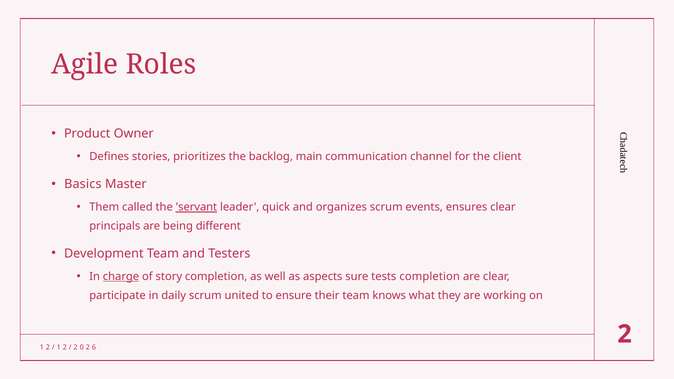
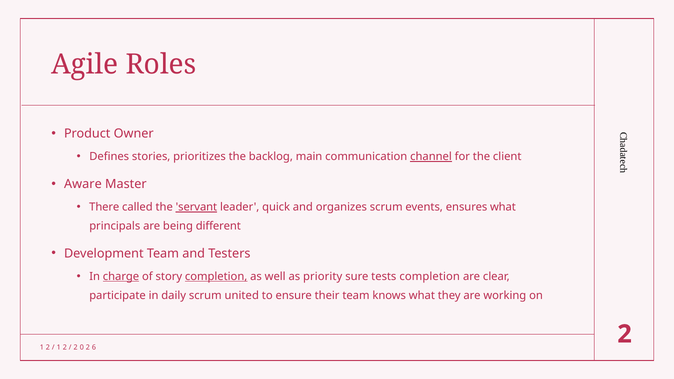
channel underline: none -> present
Basics: Basics -> Aware
Them: Them -> There
ensures clear: clear -> what
completion at (216, 277) underline: none -> present
aspects: aspects -> priority
